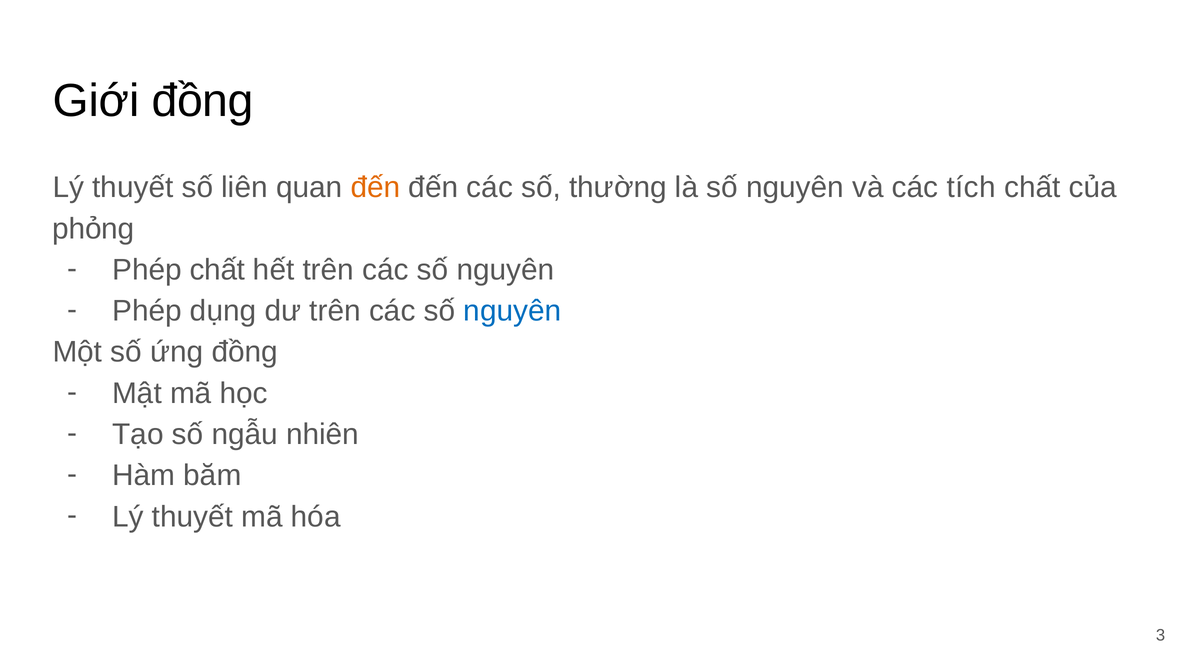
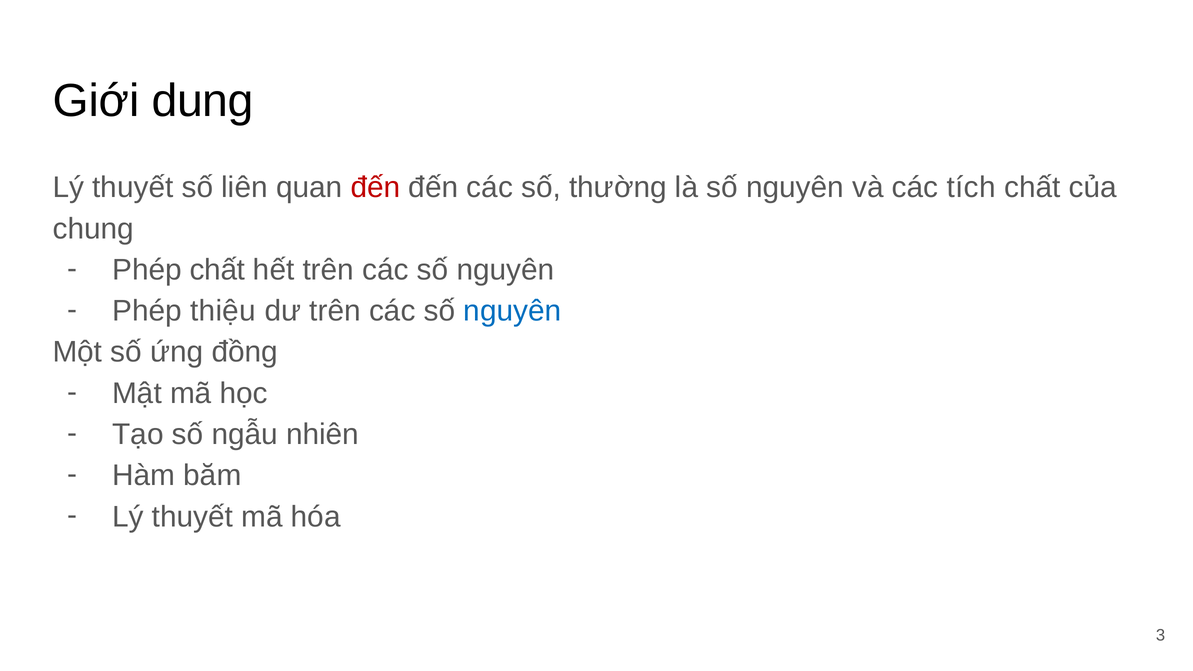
Giới đồng: đồng -> dung
đến at (375, 188) colour: orange -> red
phỏng: phỏng -> chung
dụng: dụng -> thiệu
